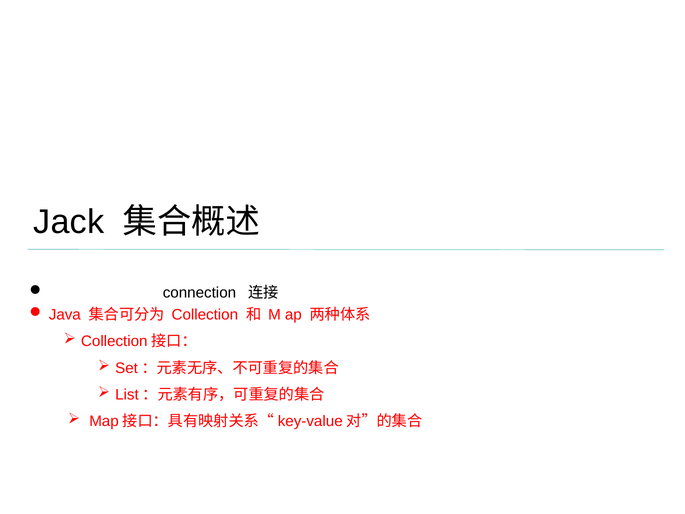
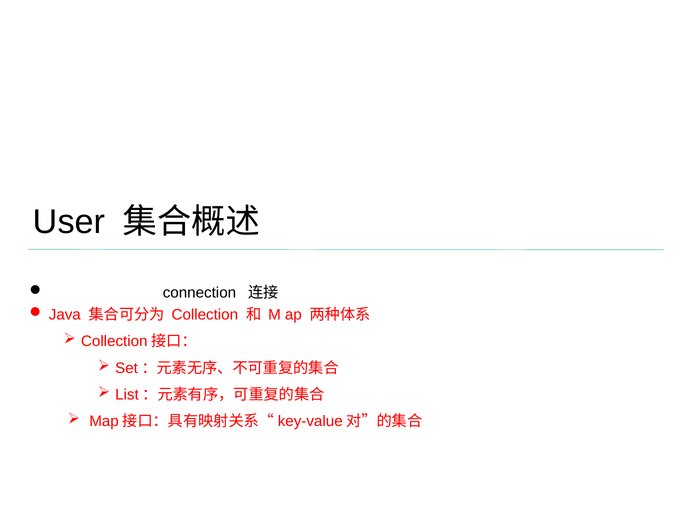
Jack: Jack -> User
